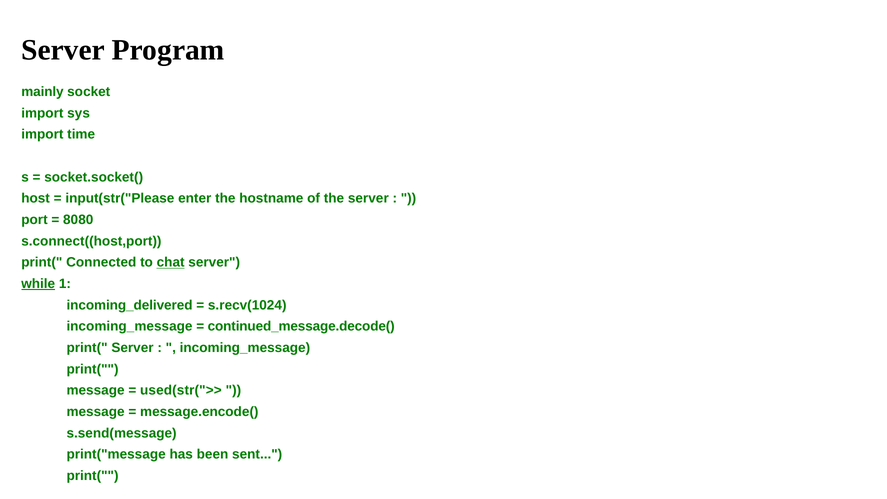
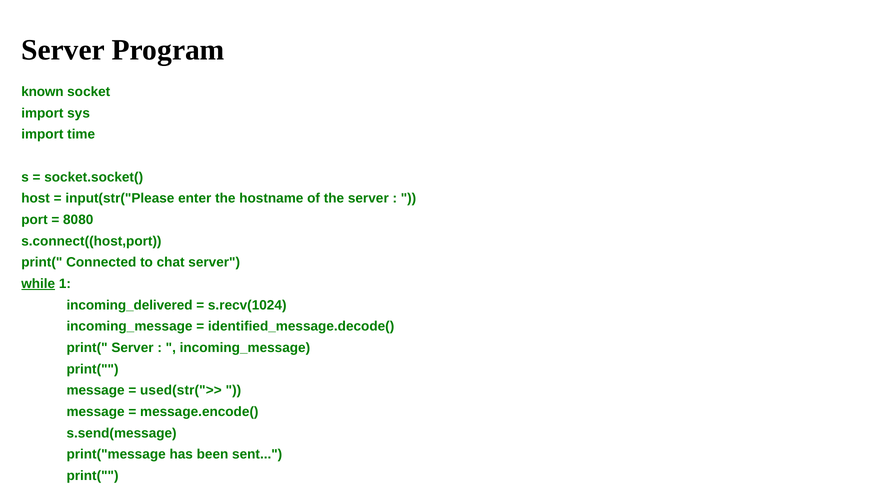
mainly: mainly -> known
chat underline: present -> none
continued_message.decode(: continued_message.decode( -> identified_message.decode(
